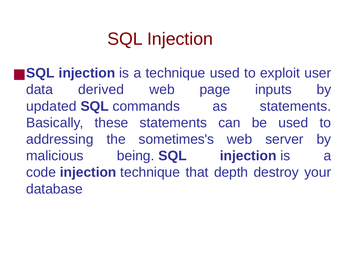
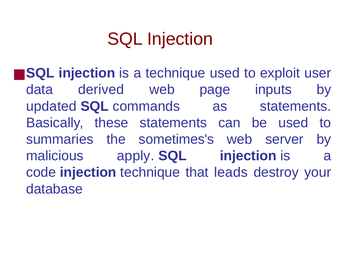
addressing: addressing -> summaries
being: being -> apply
depth: depth -> leads
